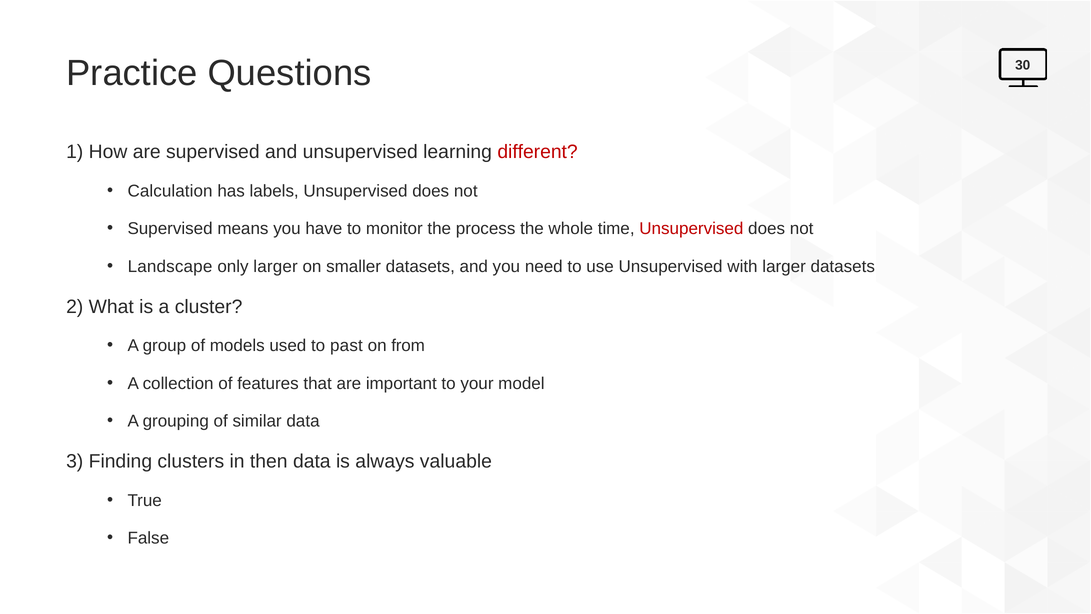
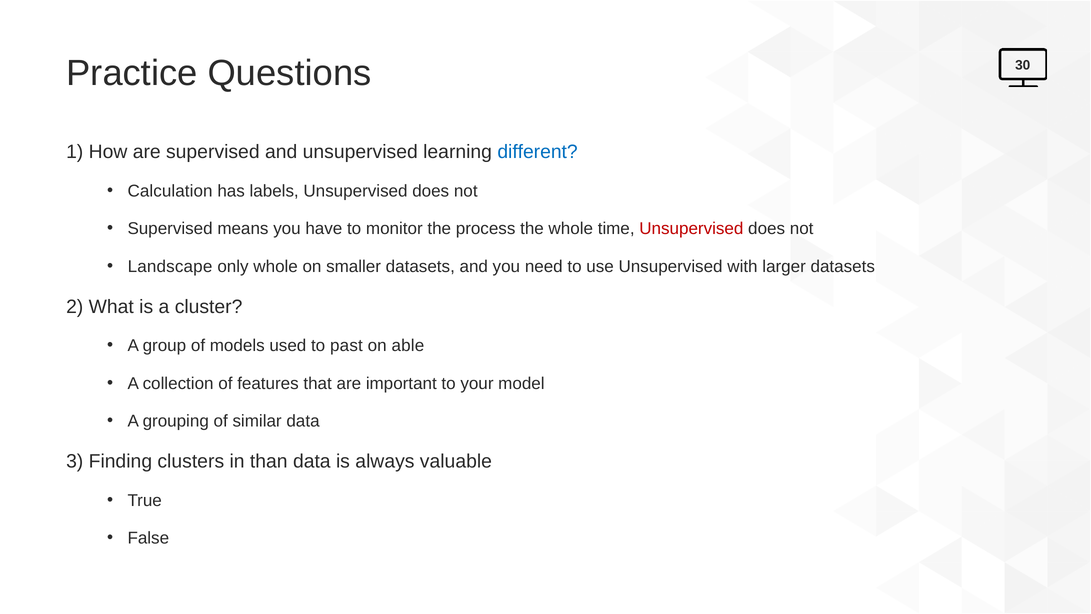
different colour: red -> blue
only larger: larger -> whole
from: from -> able
then: then -> than
